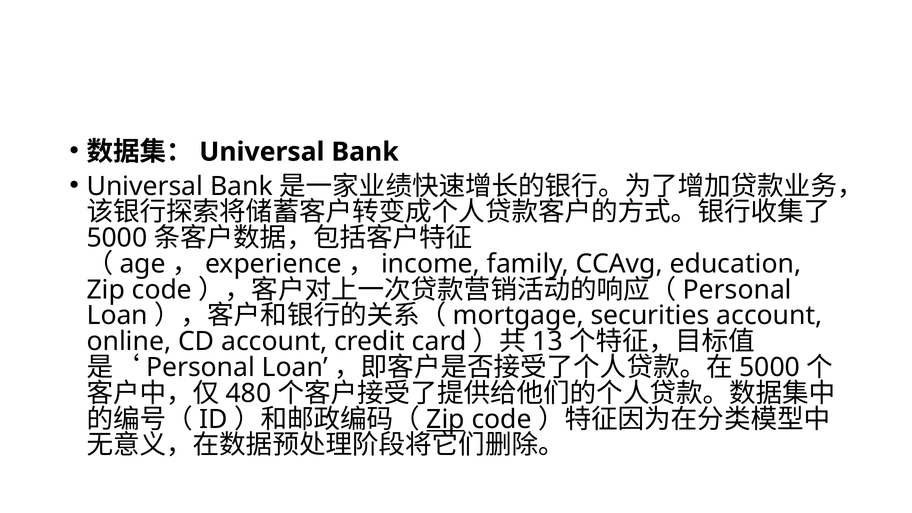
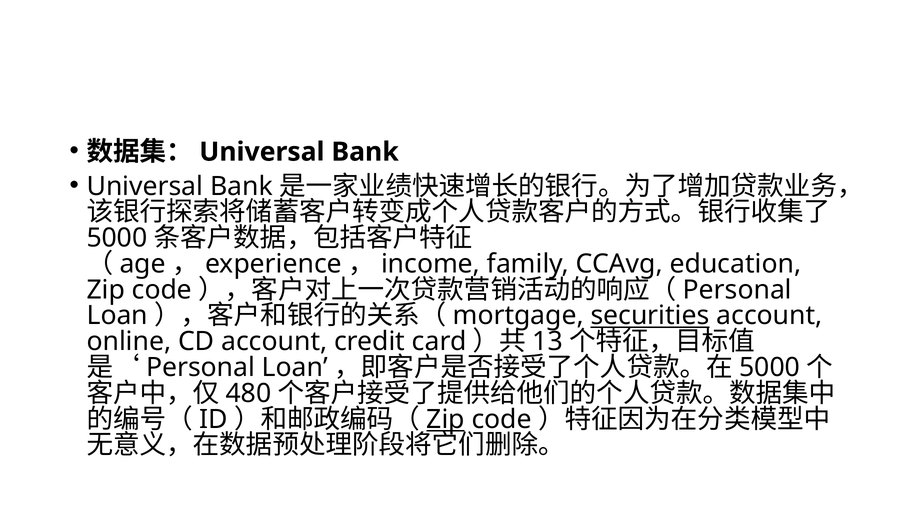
securities underline: none -> present
